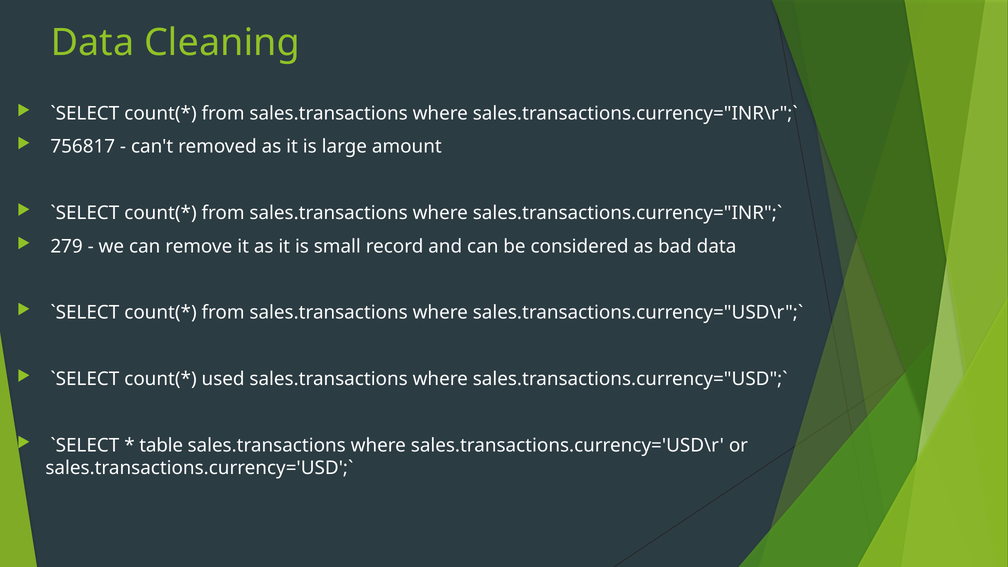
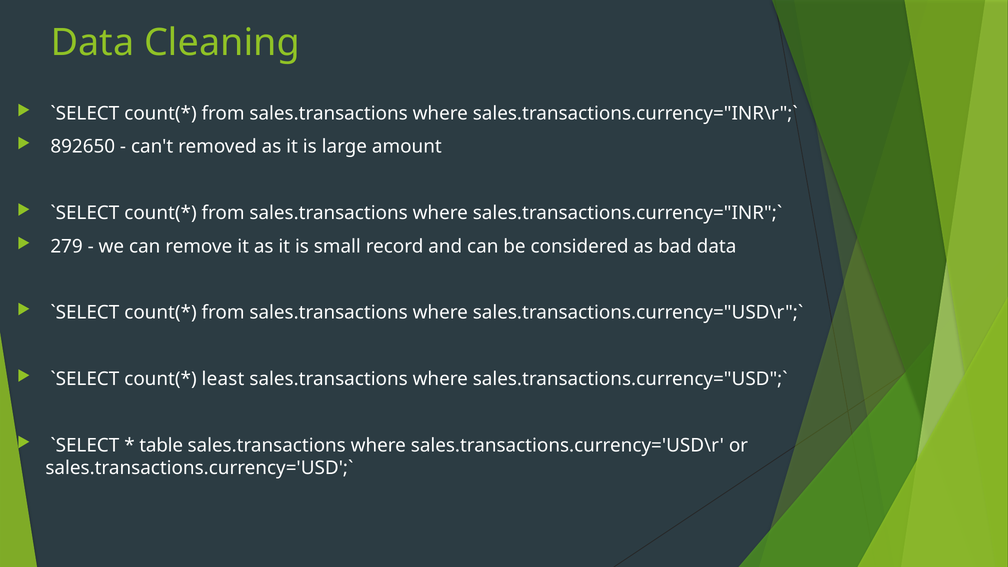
756817: 756817 -> 892650
used: used -> least
